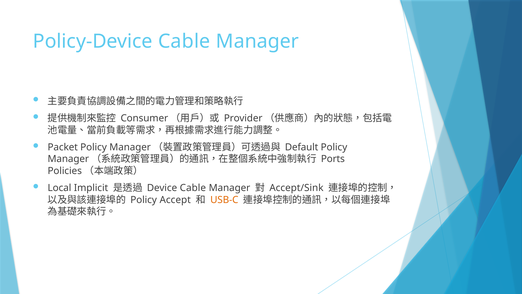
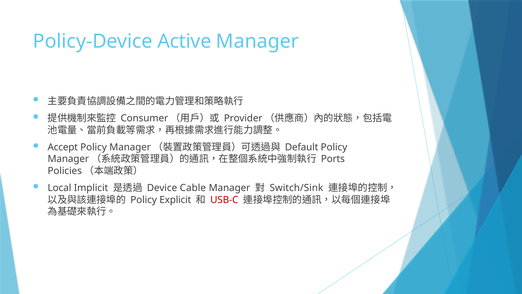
Policy-Device Cable: Cable -> Active
Packet: Packet -> Accept
Accept/Sink: Accept/Sink -> Switch/Sink
Accept: Accept -> Explicit
USB-C colour: orange -> red
